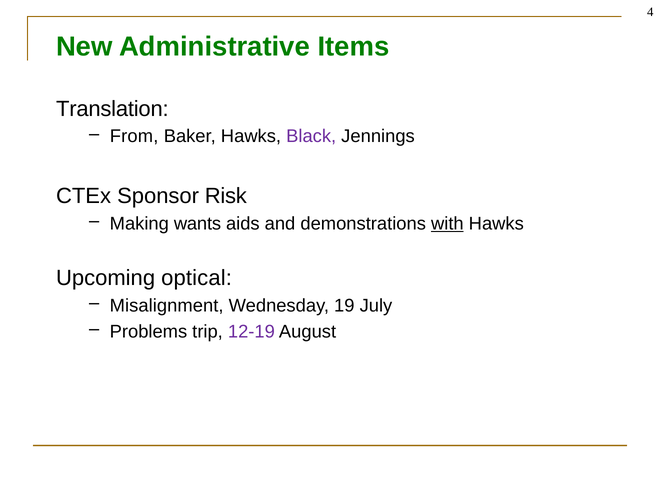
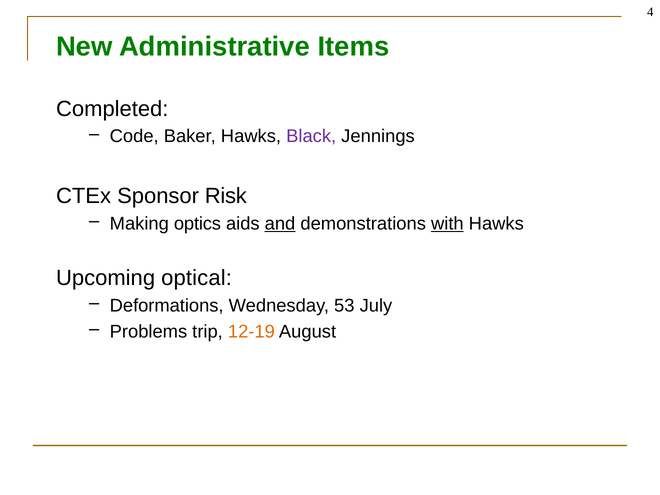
Translation: Translation -> Completed
From: From -> Code
wants: wants -> optics
and underline: none -> present
Misalignment: Misalignment -> Deformations
19: 19 -> 53
12-19 colour: purple -> orange
